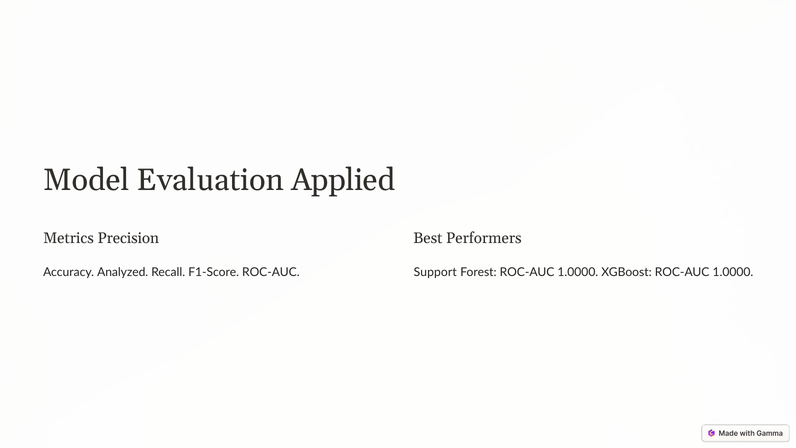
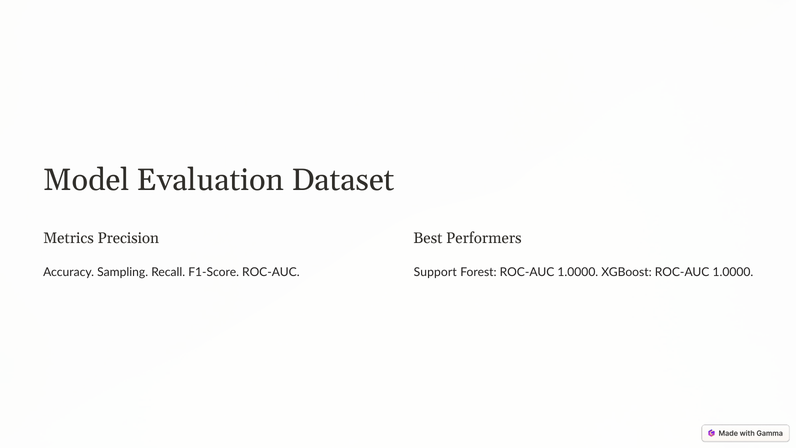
Applied: Applied -> Dataset
Analyzed: Analyzed -> Sampling
